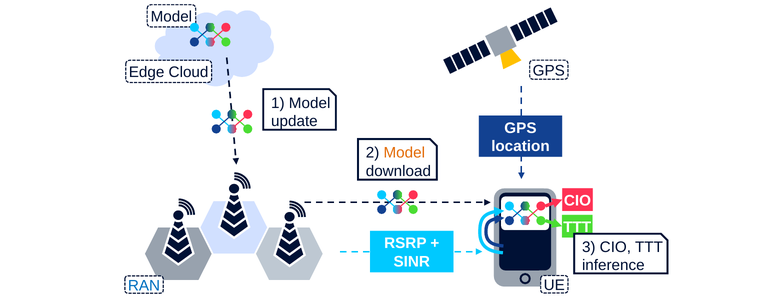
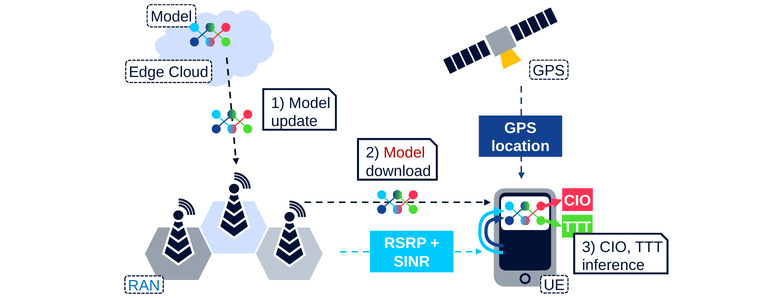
Model at (404, 153) colour: orange -> red
